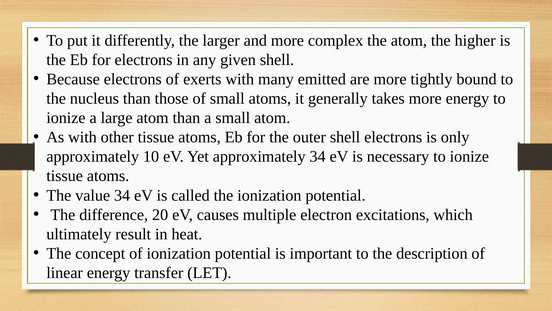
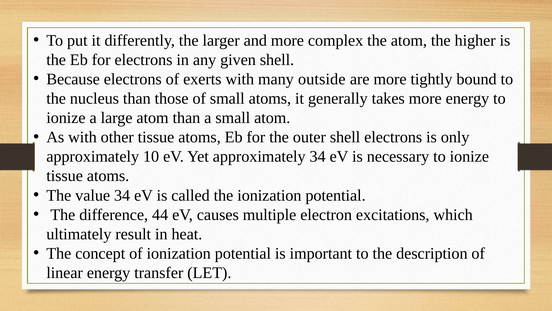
emitted: emitted -> outside
20: 20 -> 44
